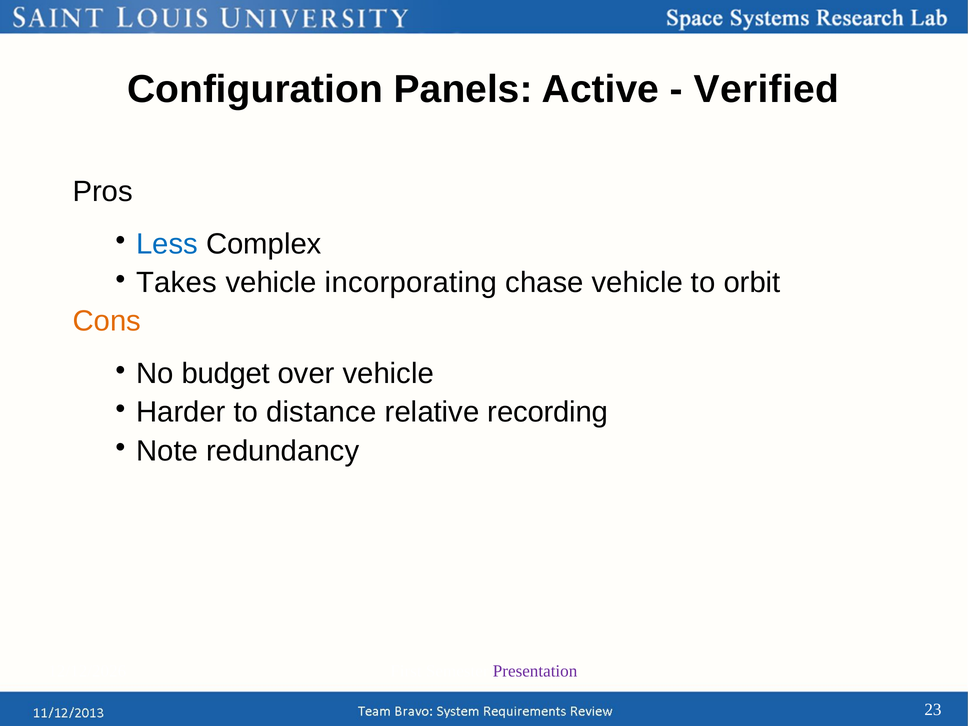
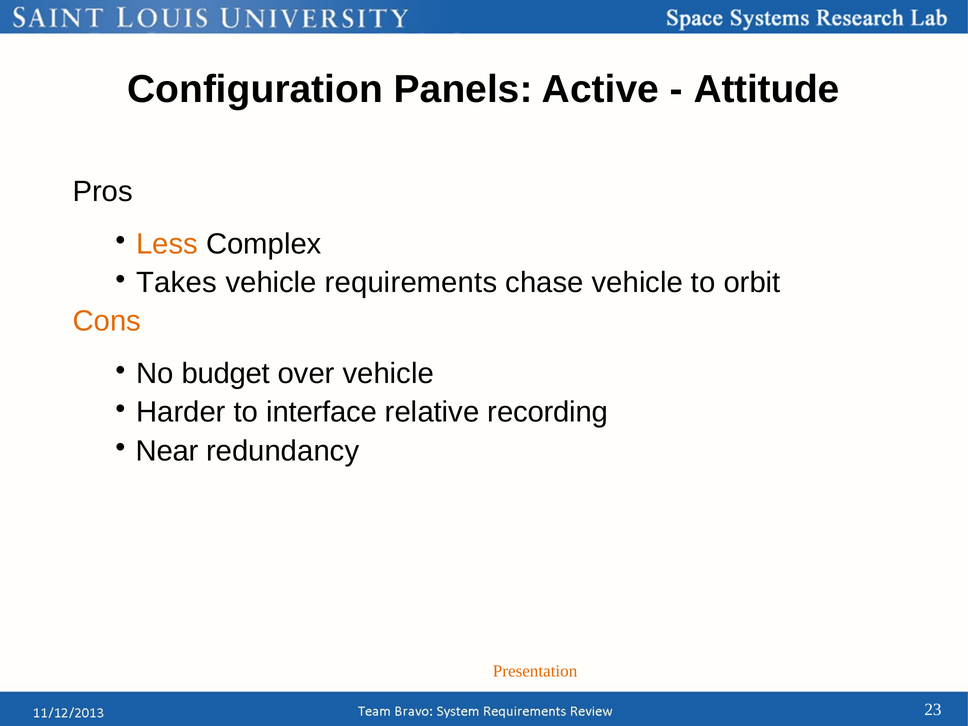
Verified: Verified -> Attitude
Less colour: blue -> orange
incorporating: incorporating -> requirements
distance: distance -> interface
Note: Note -> Near
Presentation colour: purple -> orange
